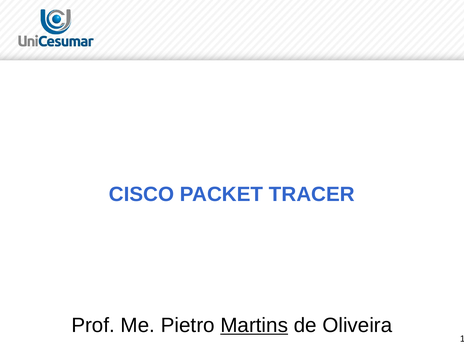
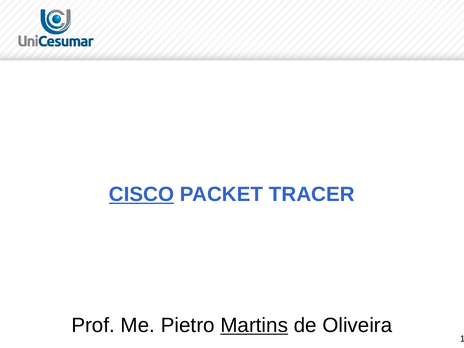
CISCO underline: none -> present
